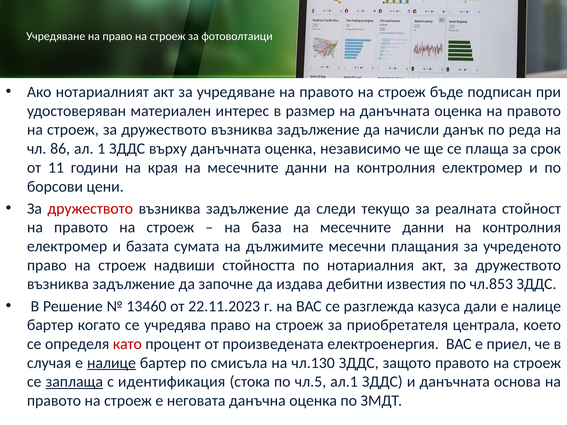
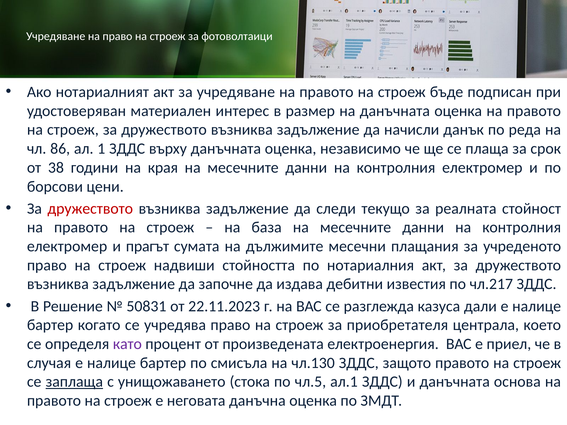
11: 11 -> 38
базата: базата -> прагът
чл.853: чл.853 -> чл.217
13460: 13460 -> 50831
като colour: red -> purple
налице at (111, 363) underline: present -> none
идентификация: идентификация -> унищожаването
